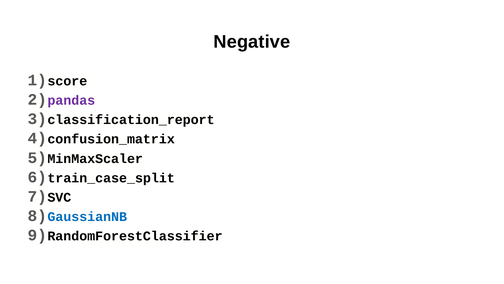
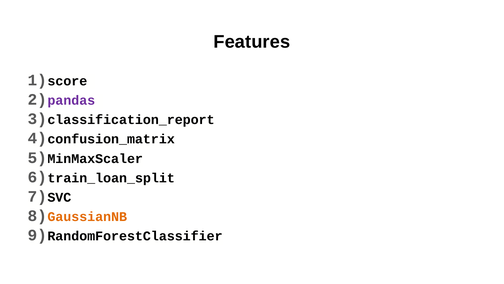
Negative: Negative -> Features
train_case_split: train_case_split -> train_loan_split
GaussianNB colour: blue -> orange
